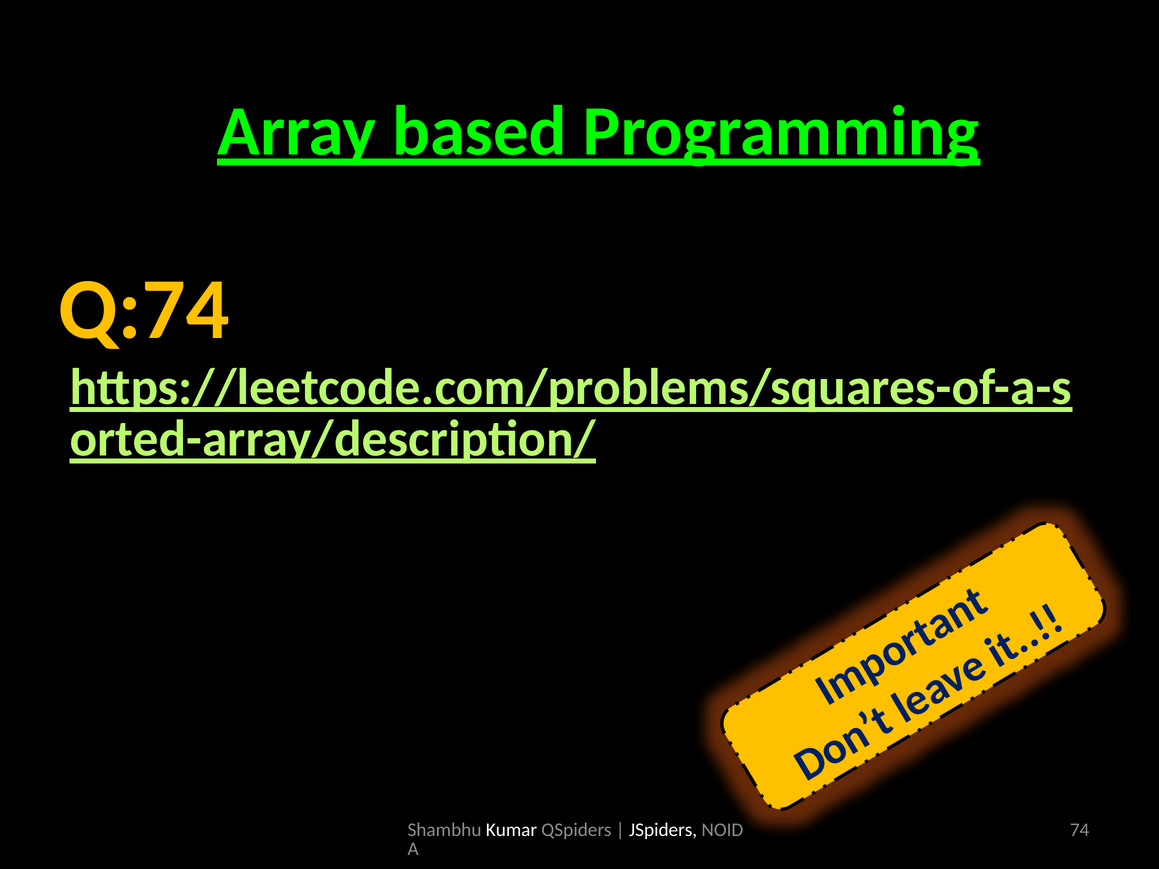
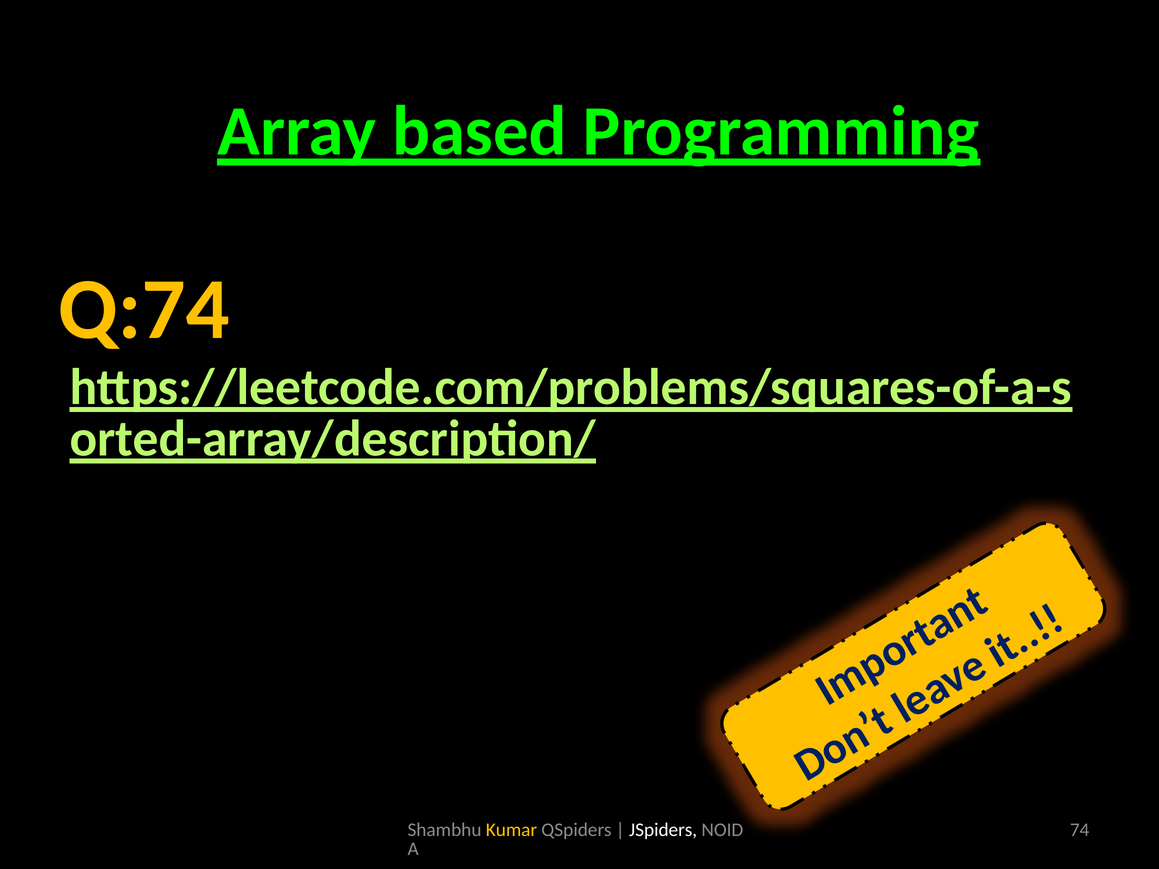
Kumar colour: white -> yellow
